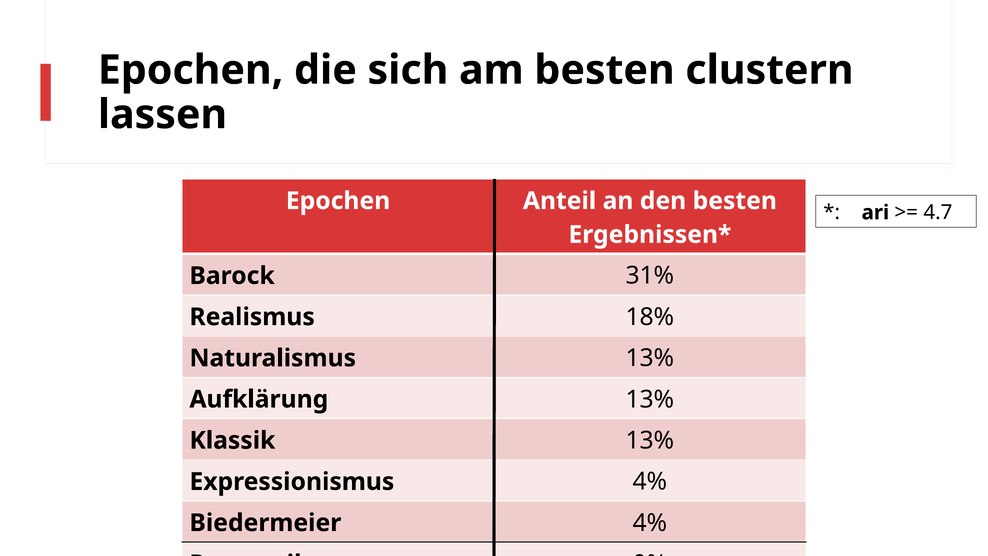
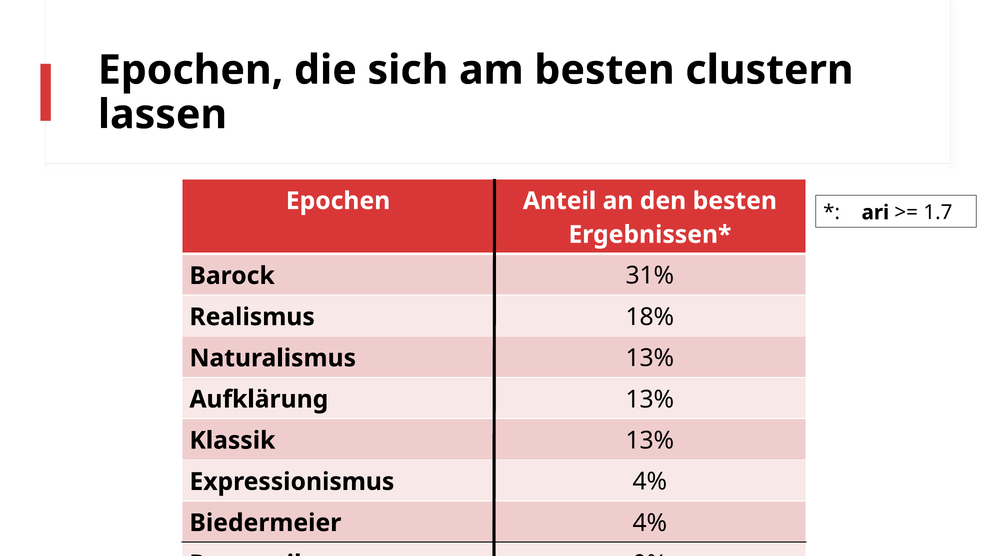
4.7: 4.7 -> 1.7
